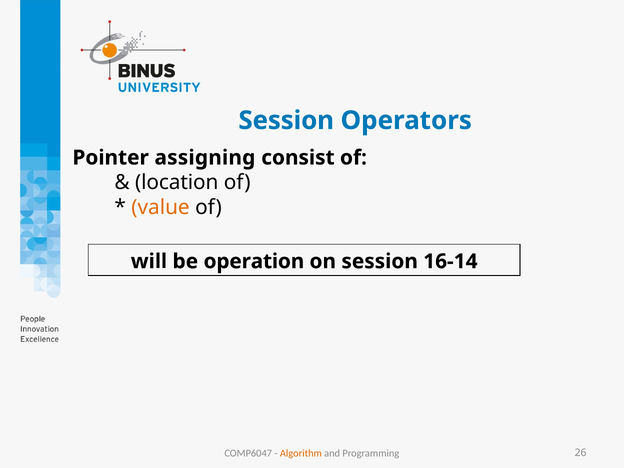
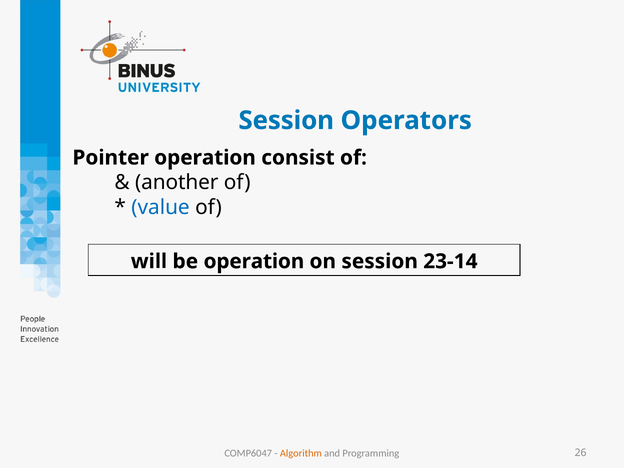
Pointer assigning: assigning -> operation
location: location -> another
value colour: orange -> blue
16-14: 16-14 -> 23-14
